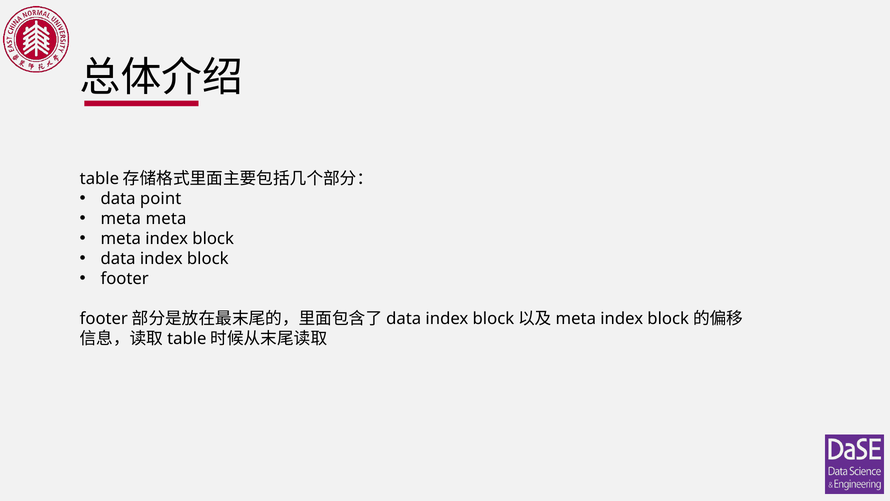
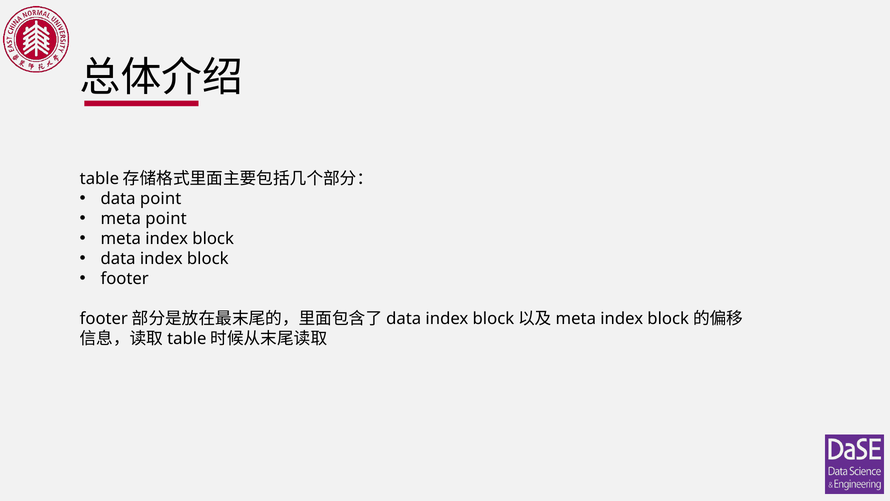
meta meta: meta -> point
